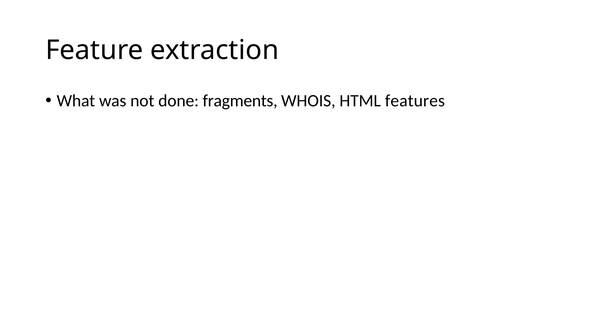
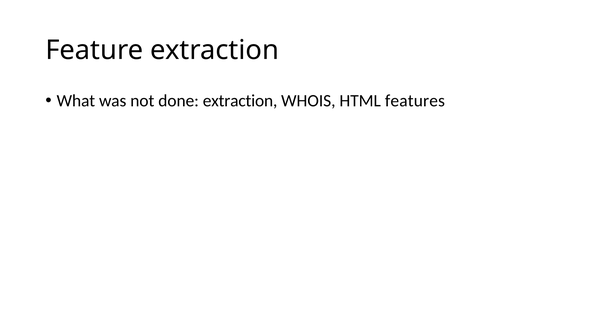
done fragments: fragments -> extraction
